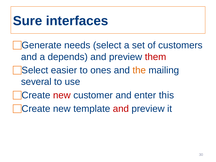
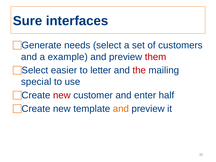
depends: depends -> example
ones: ones -> letter
the colour: orange -> red
several: several -> special
this: this -> half
and at (121, 109) colour: red -> orange
